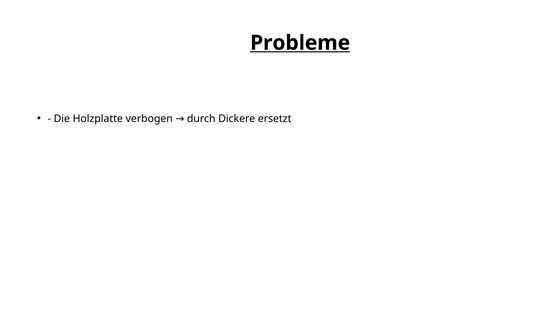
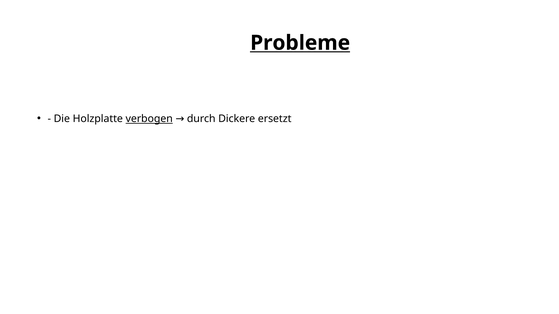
verbogen underline: none -> present
